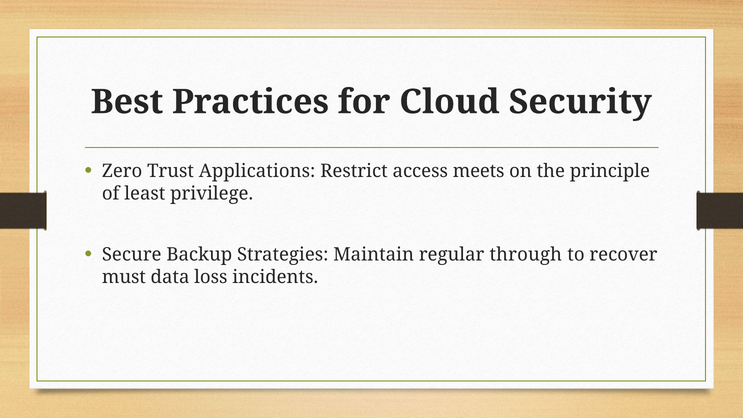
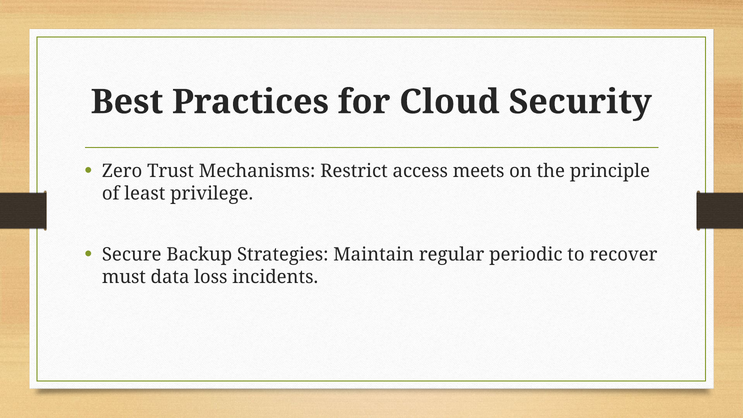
Applications: Applications -> Mechanisms
through: through -> periodic
